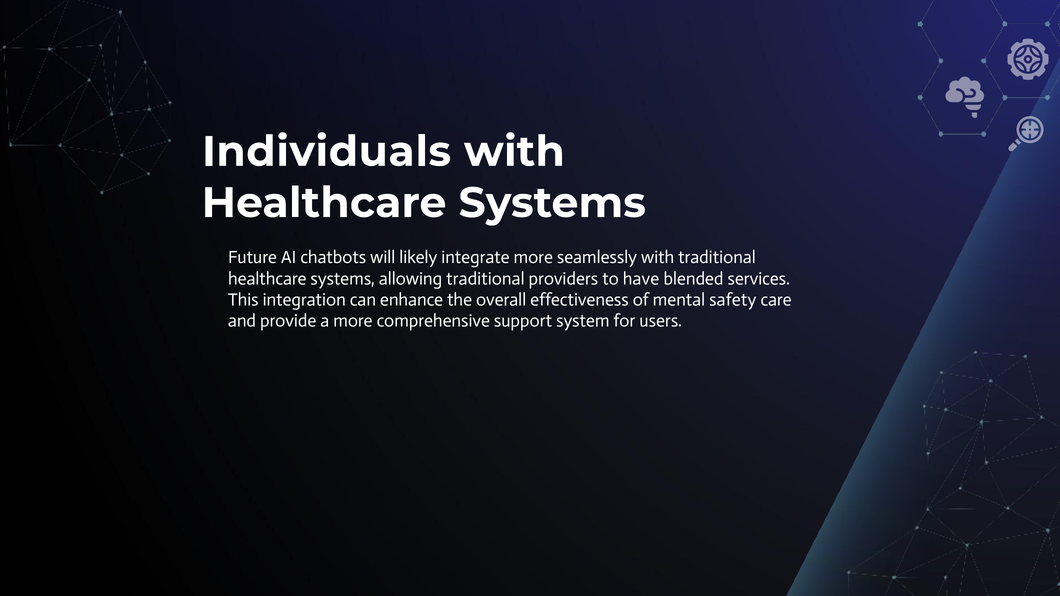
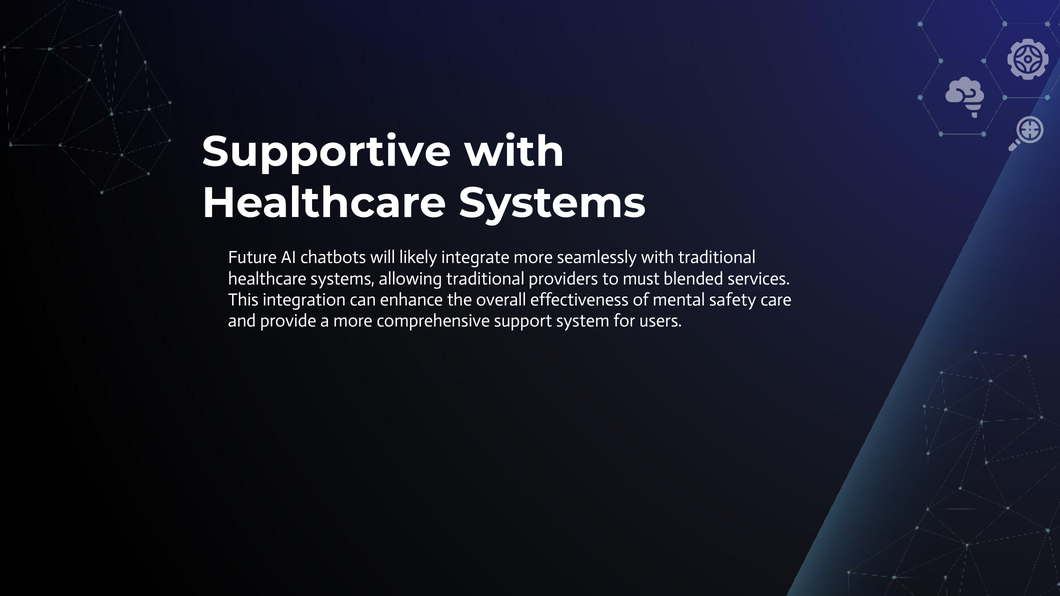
Individuals: Individuals -> Supportive
have: have -> must
